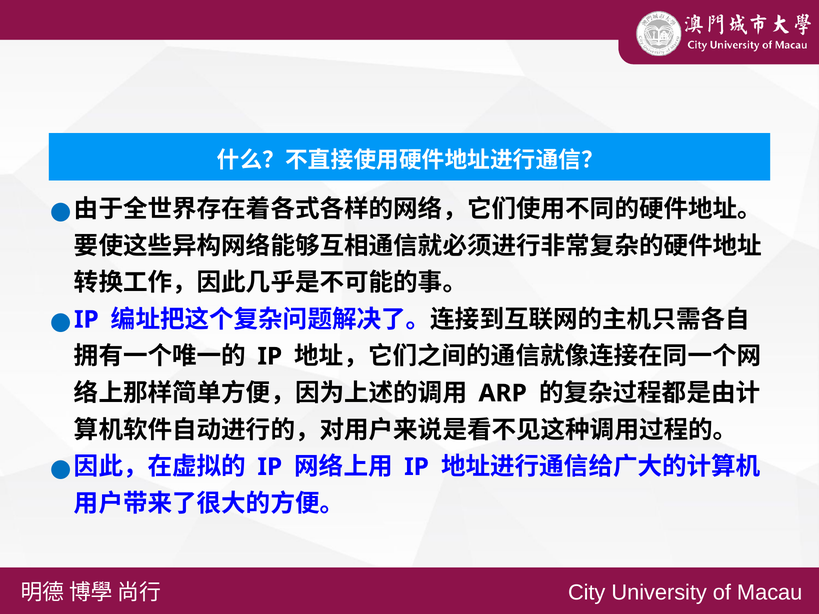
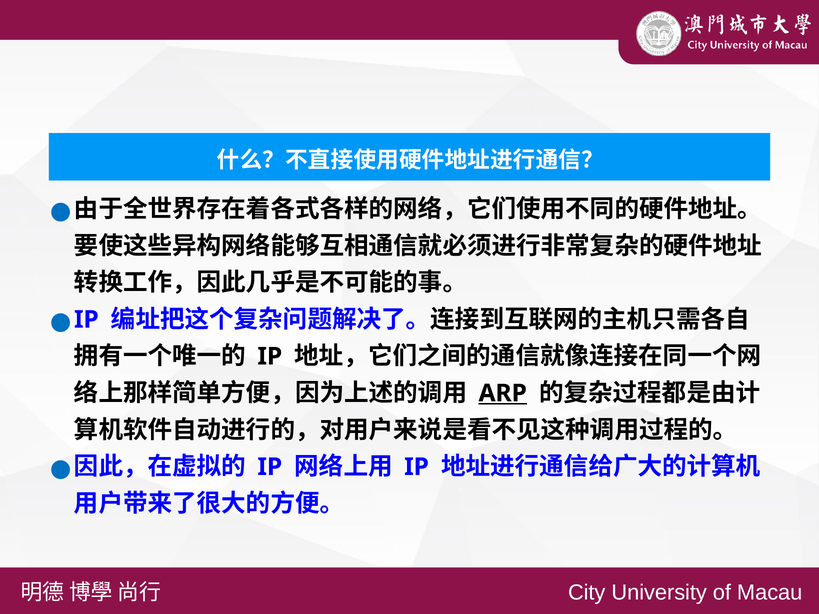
ARP underline: none -> present
